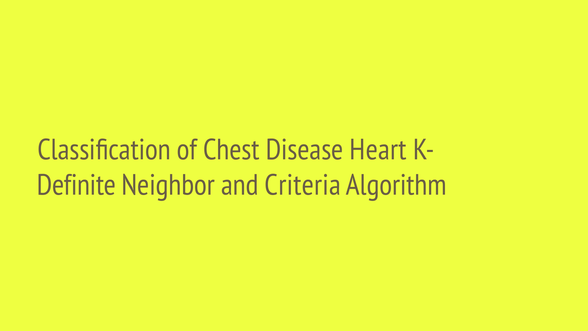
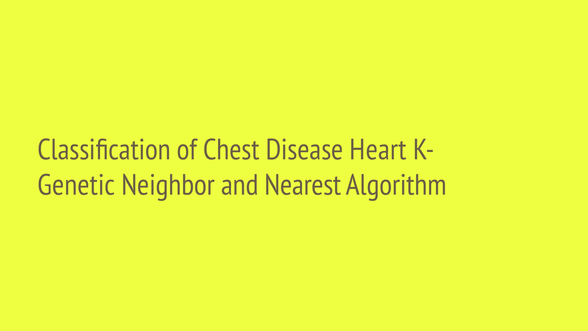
Definite: Definite -> Genetic
Criteria: Criteria -> Nearest
